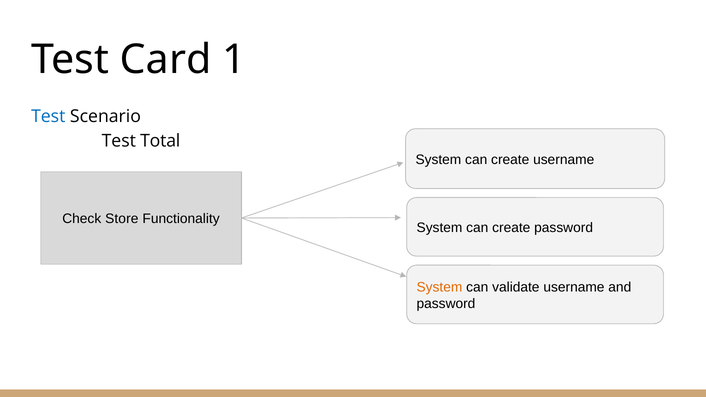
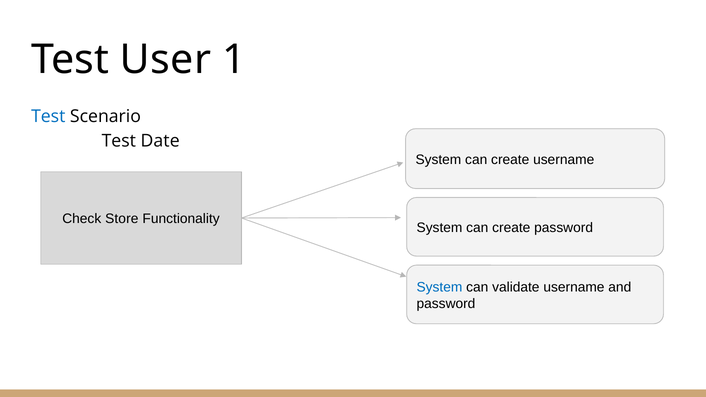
Card: Card -> User
Total: Total -> Date
System at (439, 287) colour: orange -> blue
